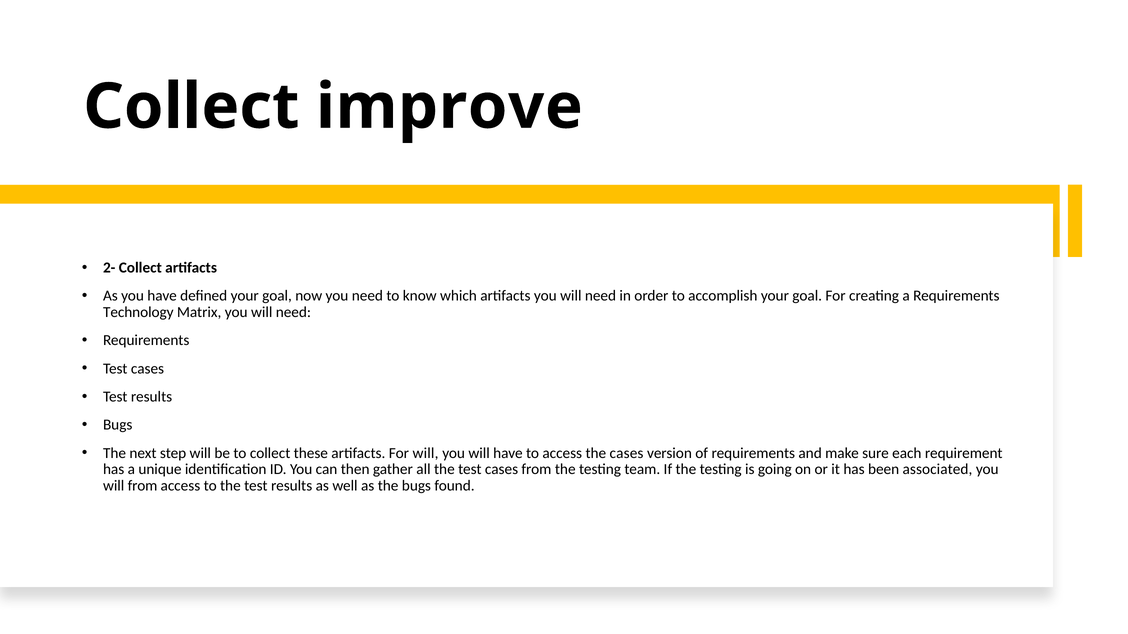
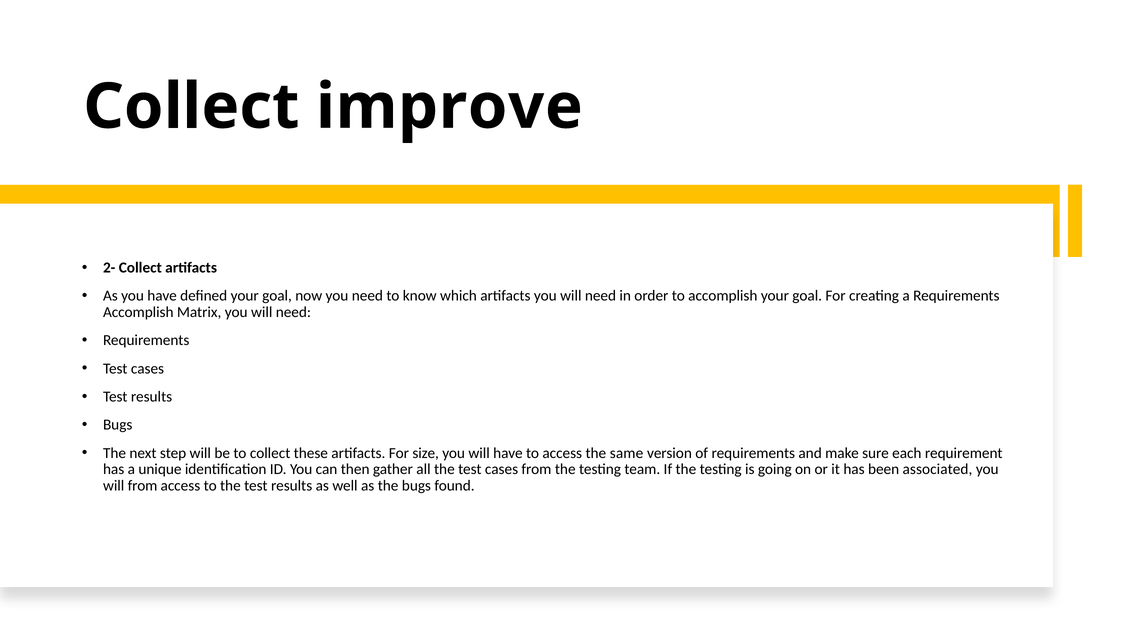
Technology at (138, 312): Technology -> Accomplish
For will: will -> size
the cases: cases -> same
